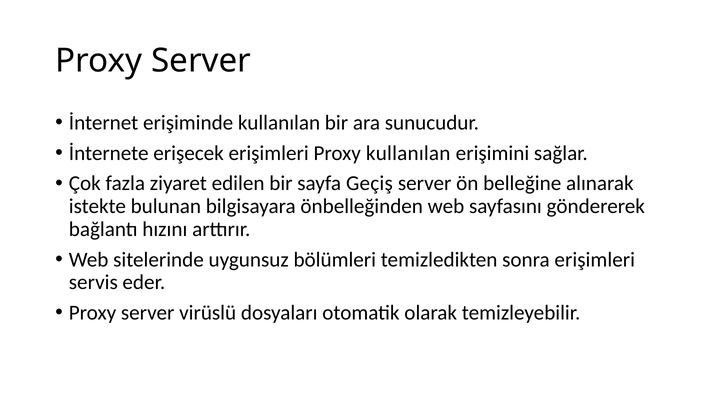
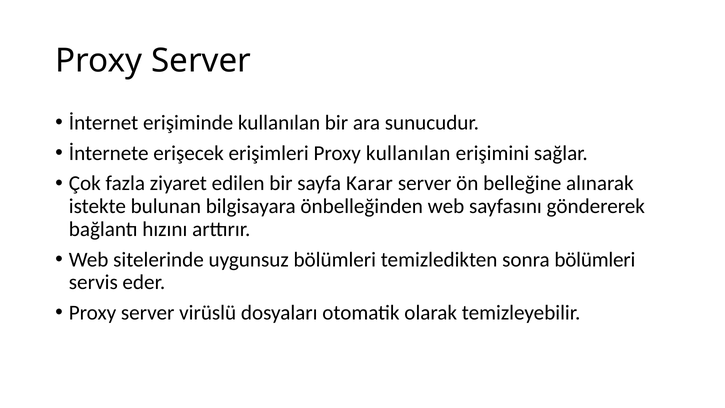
Geçiş: Geçiş -> Karar
sonra erişimleri: erişimleri -> bölümleri
